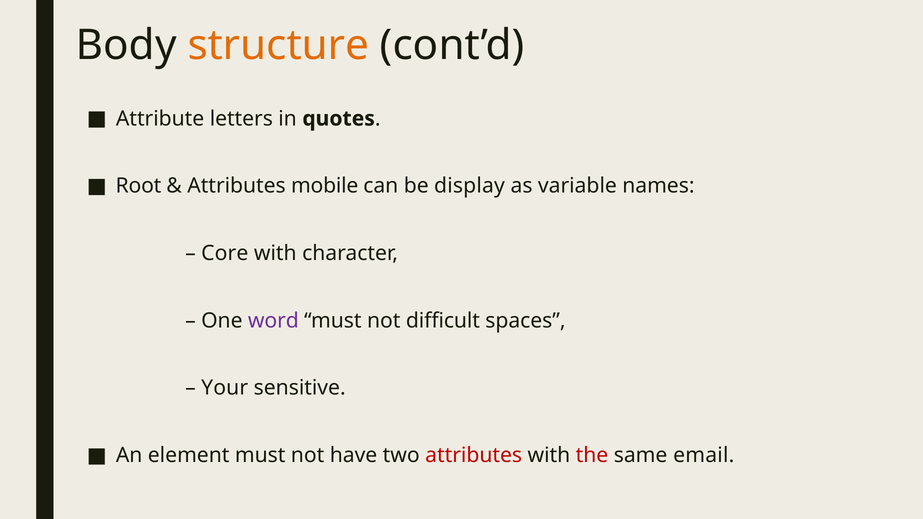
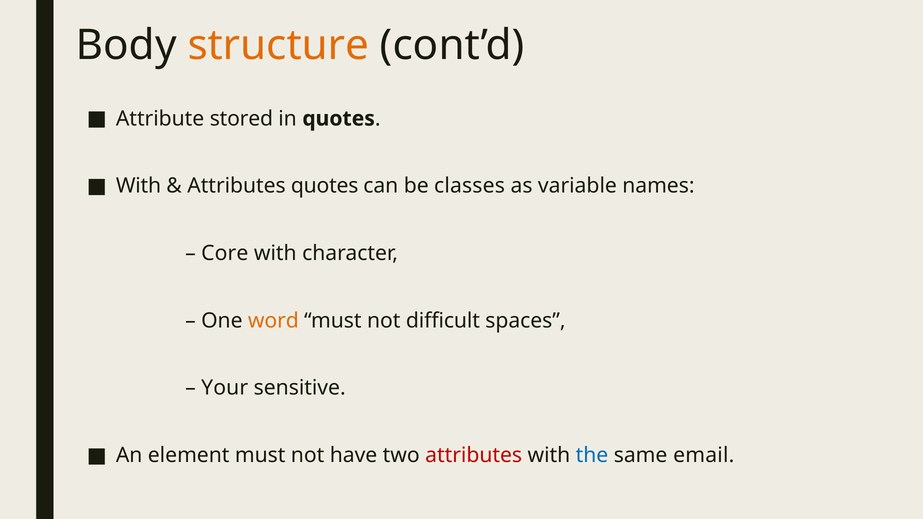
letters: letters -> stored
Root at (138, 186): Root -> With
Attributes mobile: mobile -> quotes
display: display -> classes
word colour: purple -> orange
the colour: red -> blue
